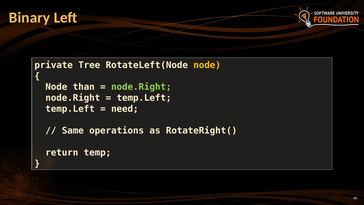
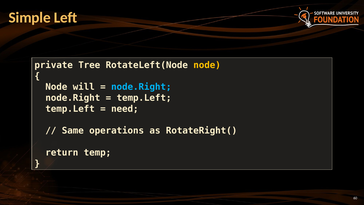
Binary: Binary -> Simple
than: than -> will
node.Right at (141, 87) colour: light green -> light blue
